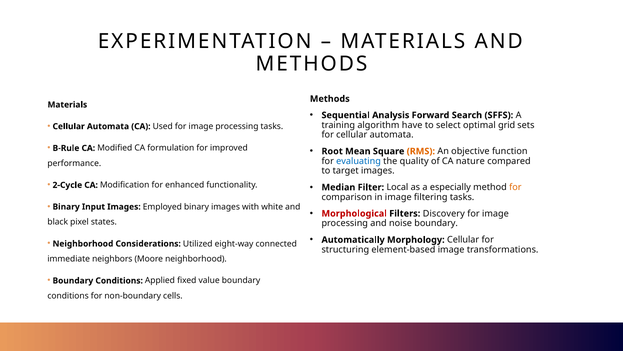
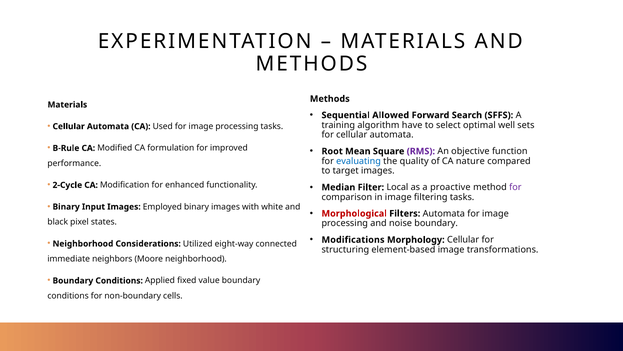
Analysis: Analysis -> Allowed
grid: grid -> well
RMS colour: orange -> purple
especially: especially -> proactive
for at (515, 187) colour: orange -> purple
Filters Discovery: Discovery -> Automata
Automatically: Automatically -> Modifications
